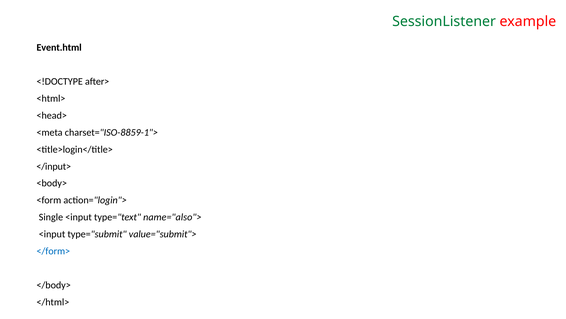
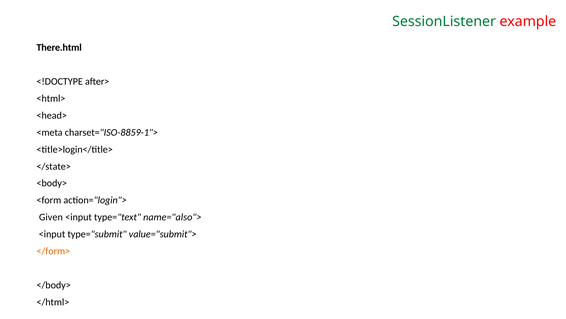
Event.html: Event.html -> There.html
</input>: </input> -> </state>
Single: Single -> Given
</form> colour: blue -> orange
